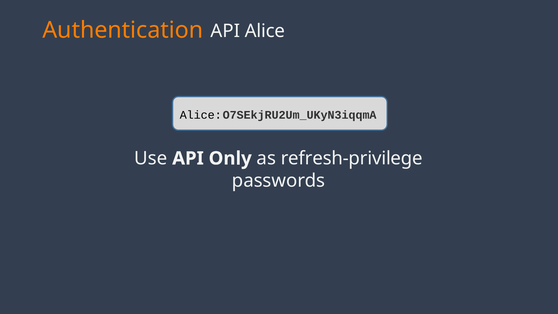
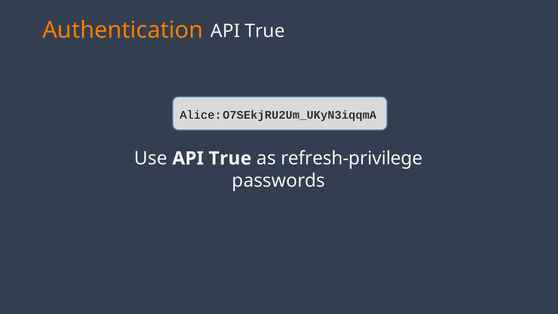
Alice at (265, 31): Alice -> True
Use API Only: Only -> True
